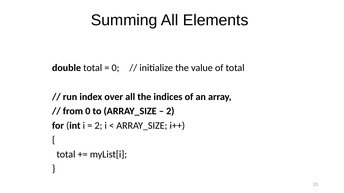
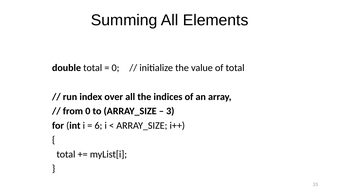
2 at (170, 111): 2 -> 3
2 at (98, 126): 2 -> 6
